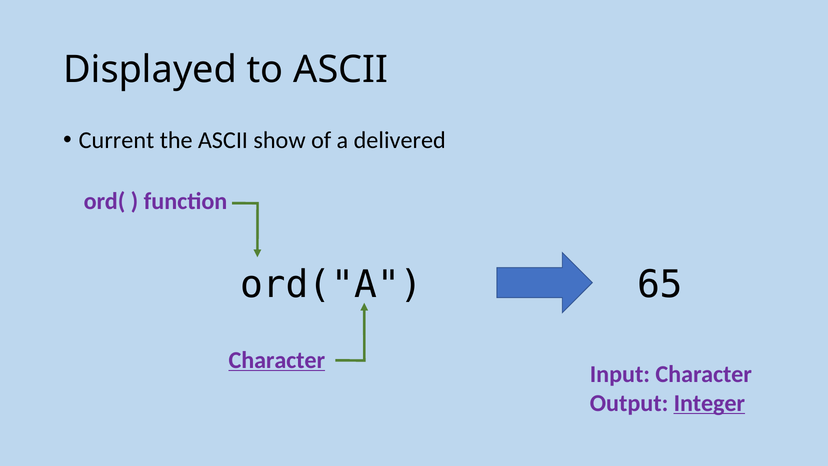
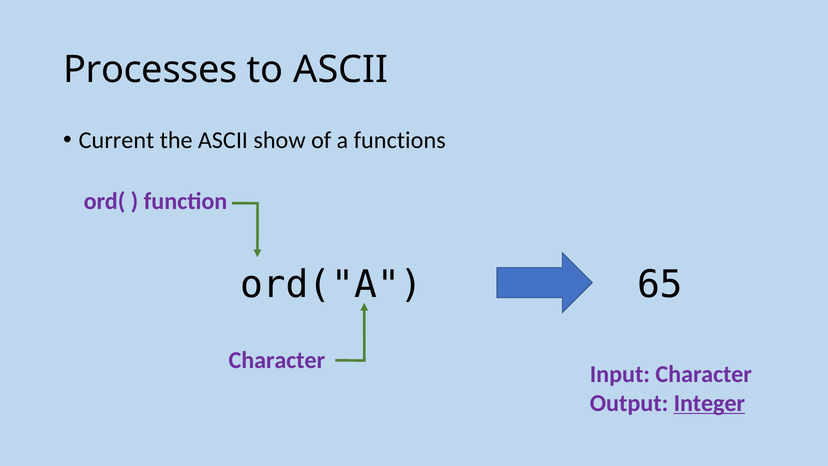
Displayed: Displayed -> Processes
delivered: delivered -> functions
Character at (277, 360) underline: present -> none
